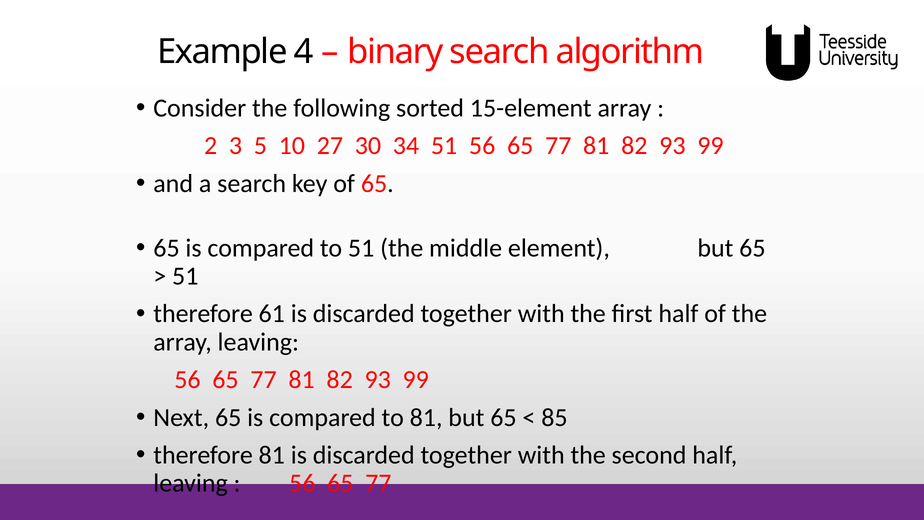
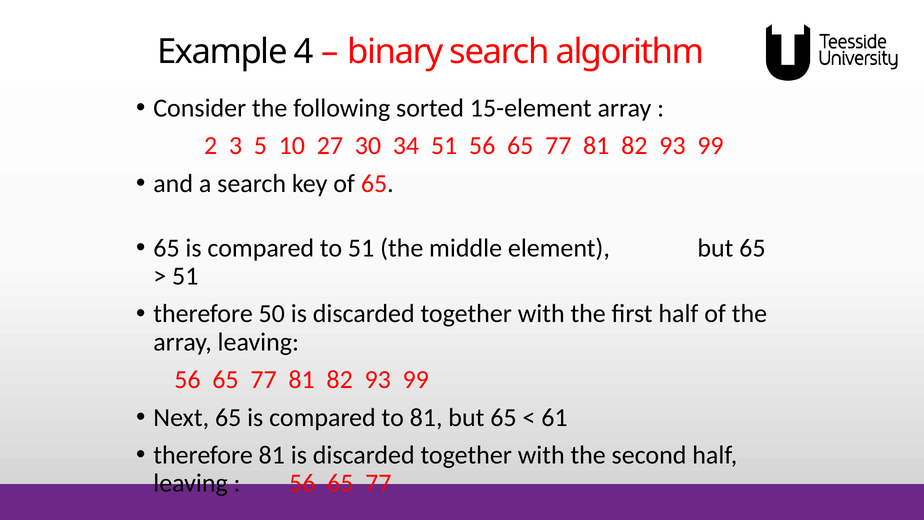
61: 61 -> 50
85: 85 -> 61
